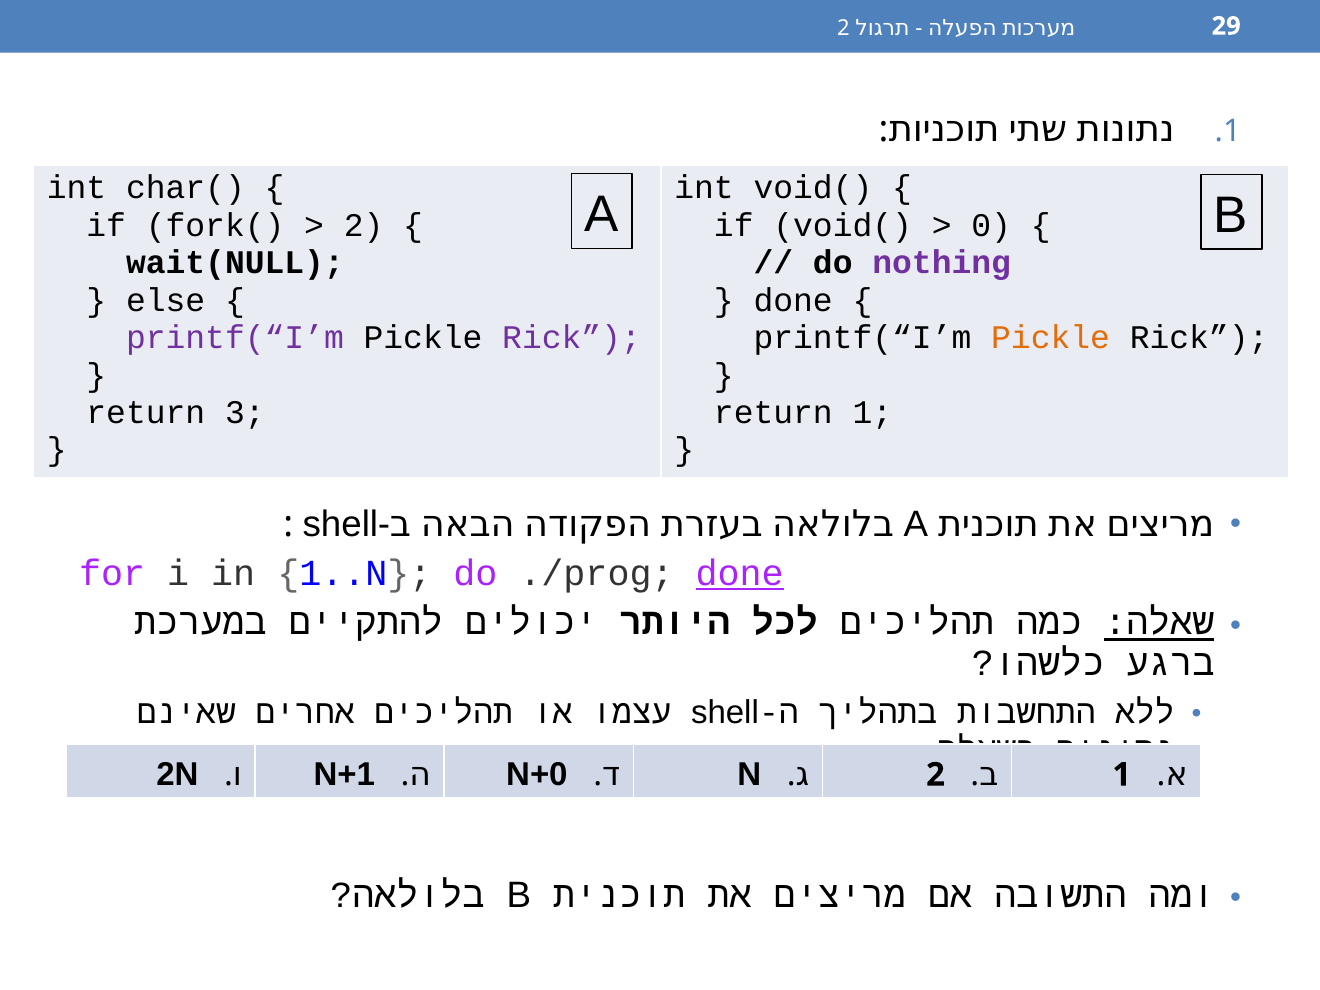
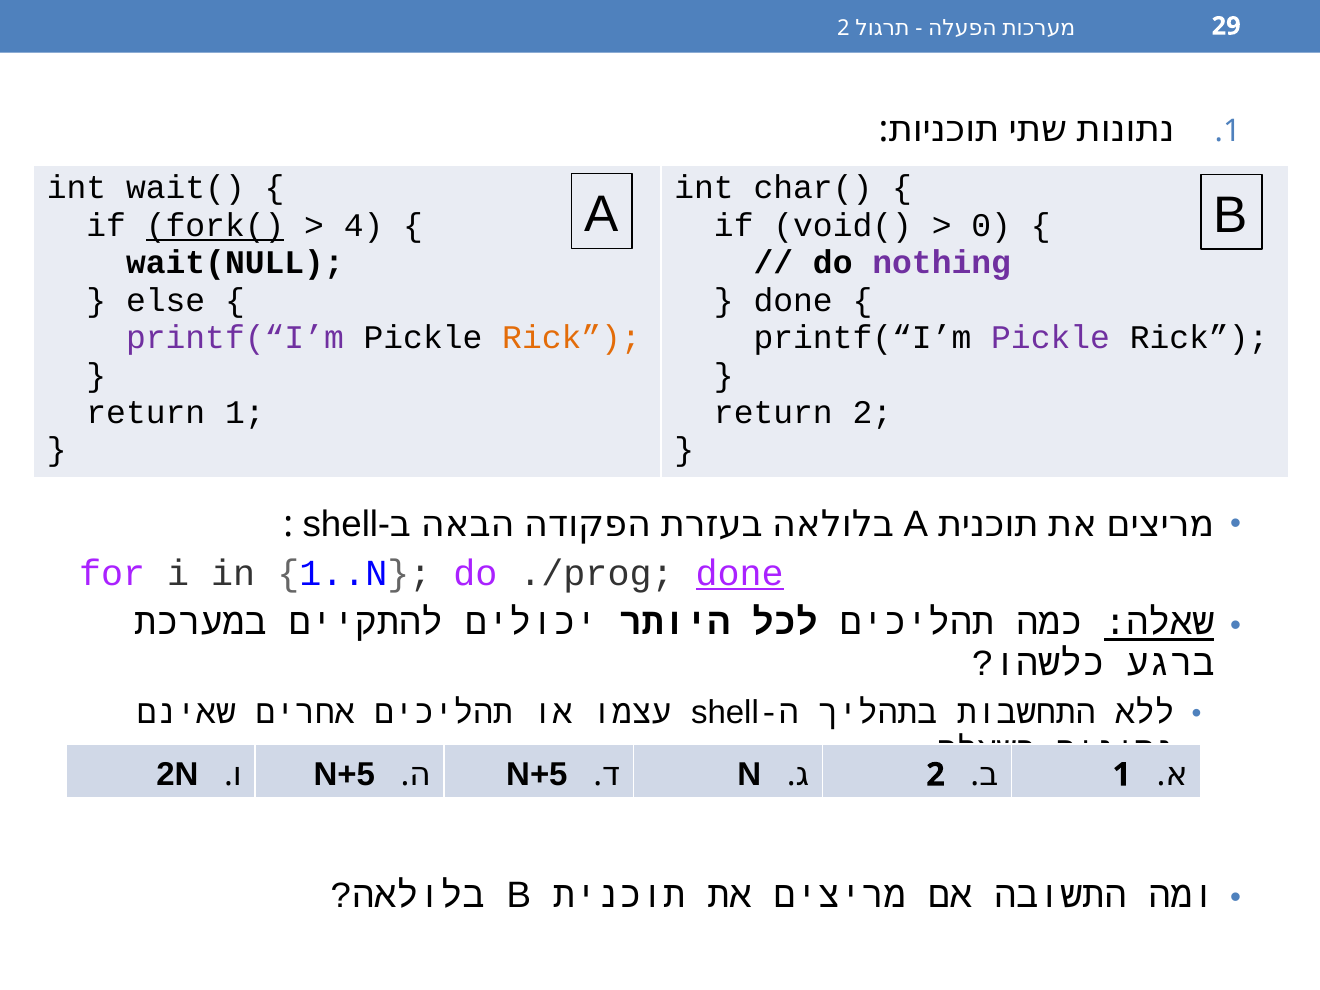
char(: char( -> wait(
int void(: void( -> char(
fork( underline: none -> present
2 at (364, 225): 2 -> 4
Rick at (572, 338) colour: purple -> orange
Pickle at (1051, 338) colour: orange -> purple
return 3: 3 -> 1
return 1: 1 -> 2
N+1 at (344, 775): N+1 -> N+5
N+0 at (537, 775): N+0 -> N+5
